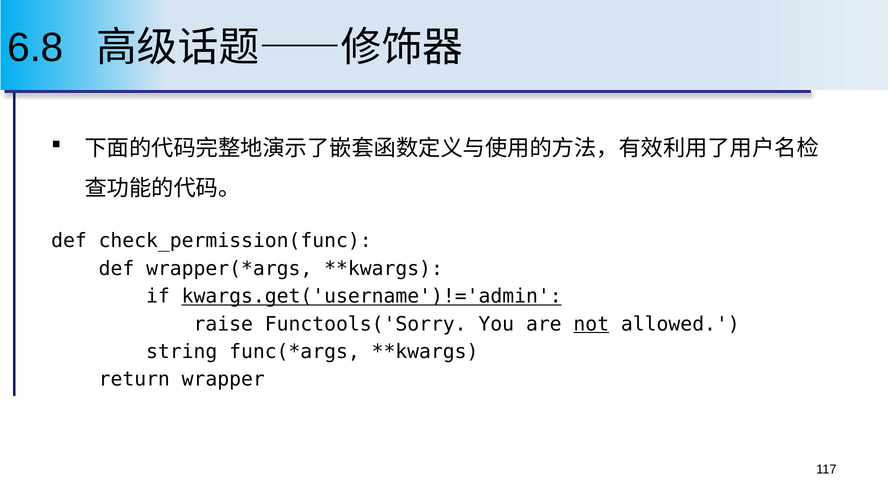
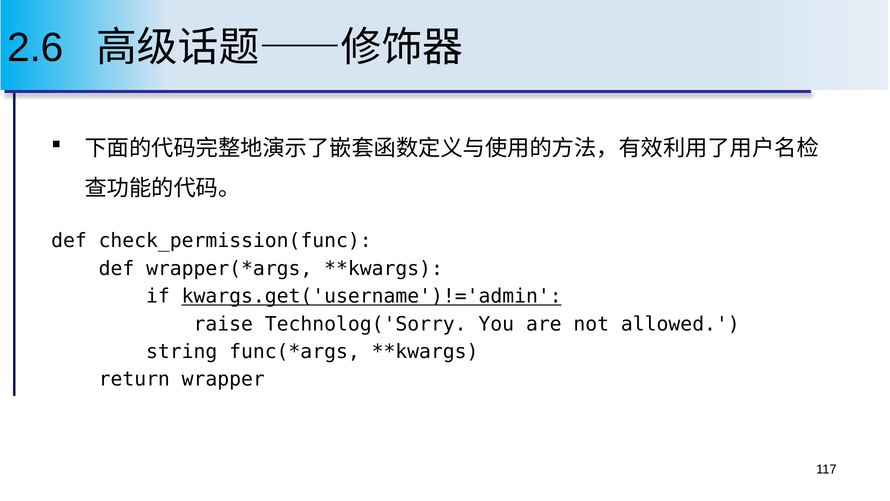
6.8: 6.8 -> 2.6
Functools('Sorry: Functools('Sorry -> Technolog('Sorry
not underline: present -> none
